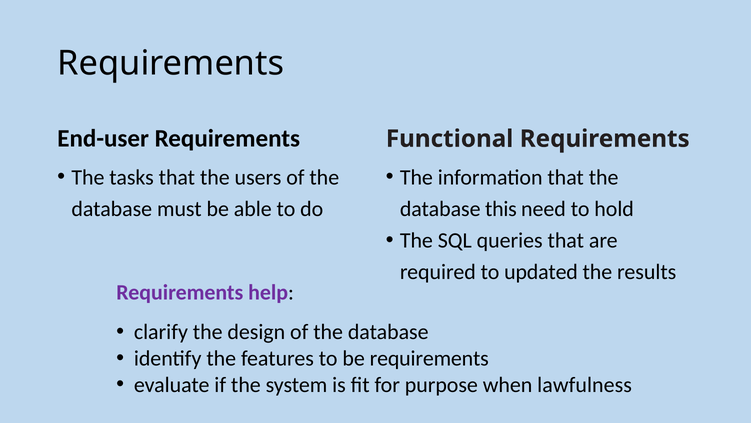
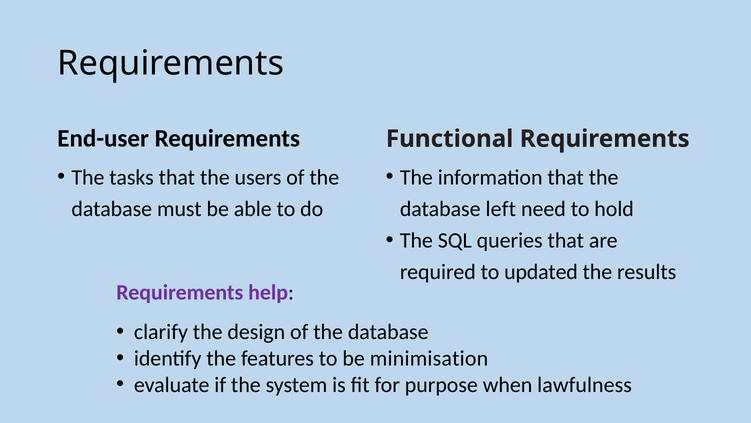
this: this -> left
be requirements: requirements -> minimisation
